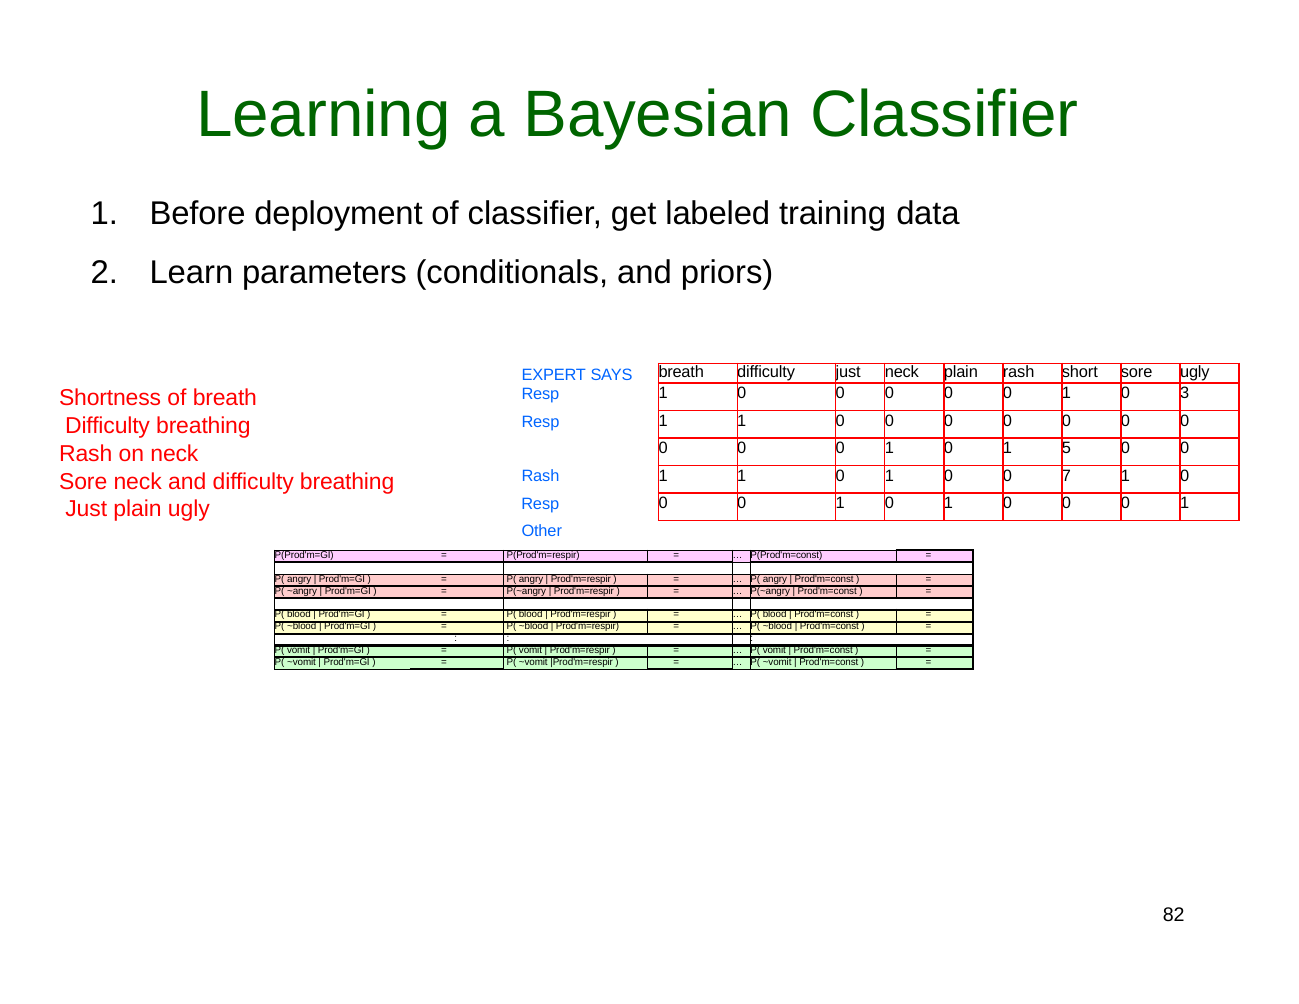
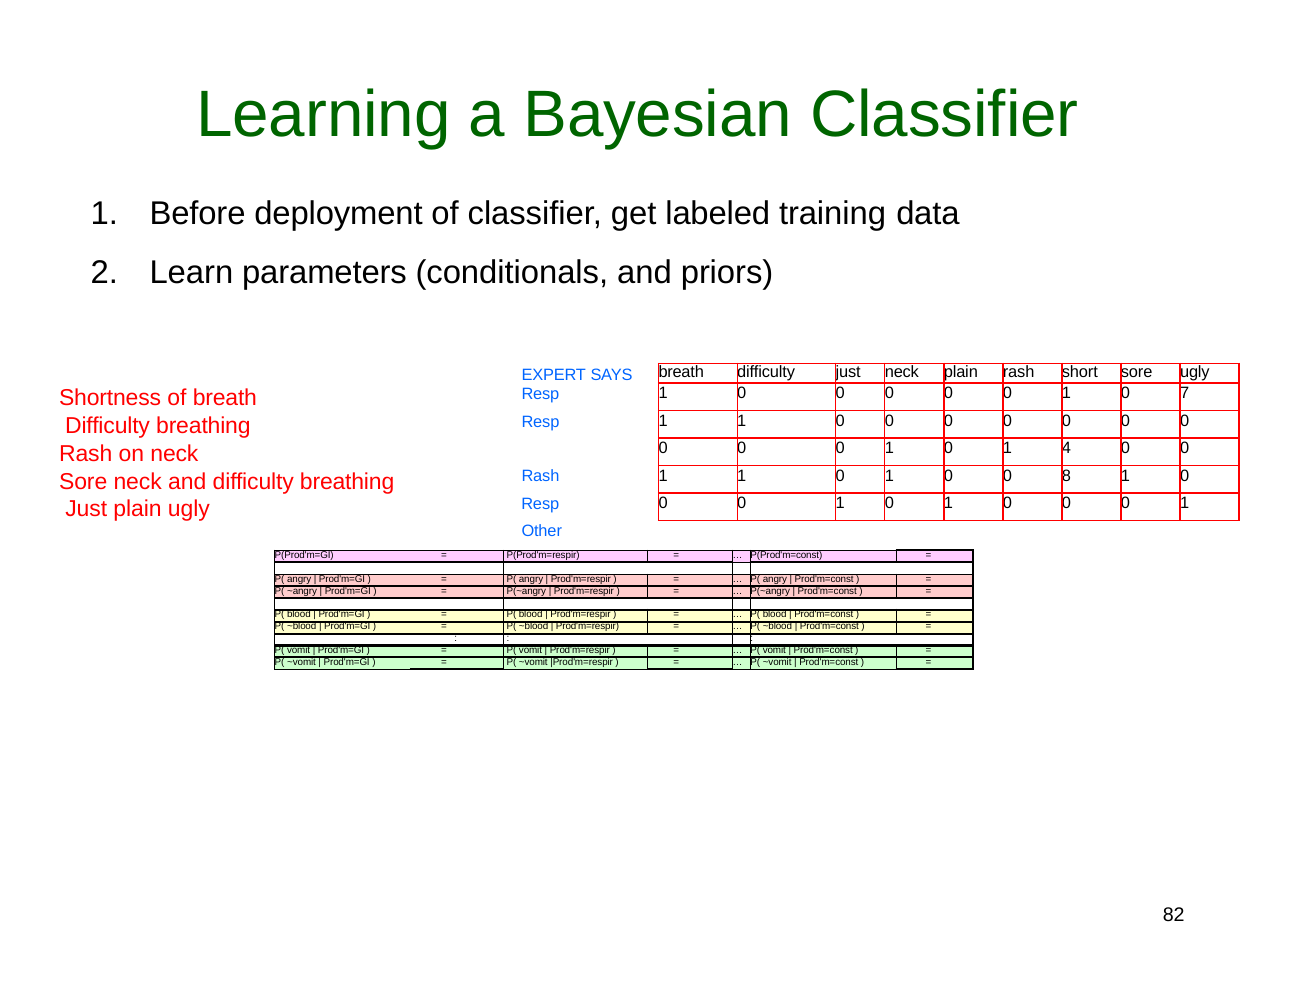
3: 3 -> 7
5: 5 -> 4
7: 7 -> 8
